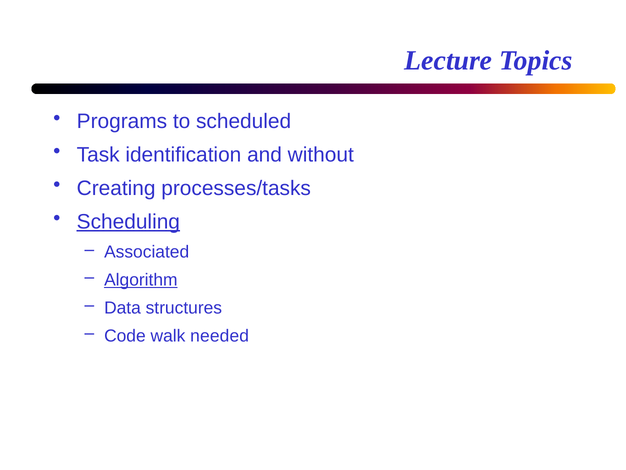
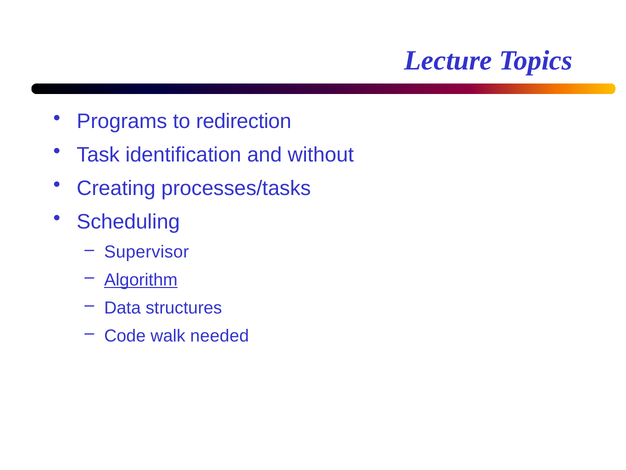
scheduled: scheduled -> redirection
Scheduling underline: present -> none
Associated: Associated -> Supervisor
